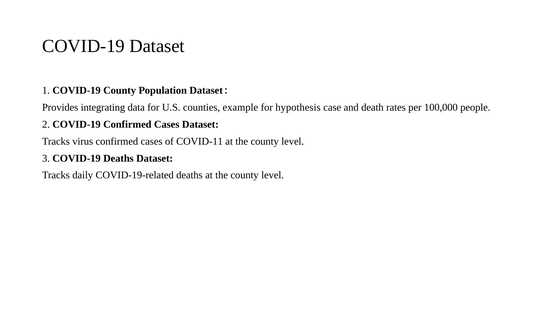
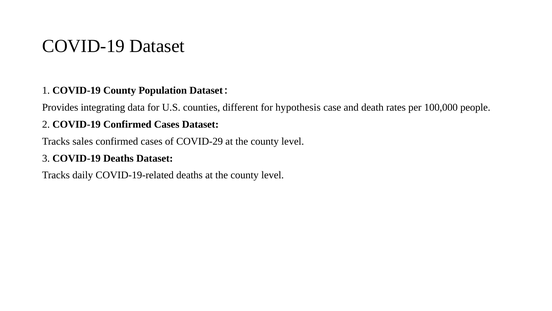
example: example -> different
virus: virus -> sales
COVID-11: COVID-11 -> COVID-29
